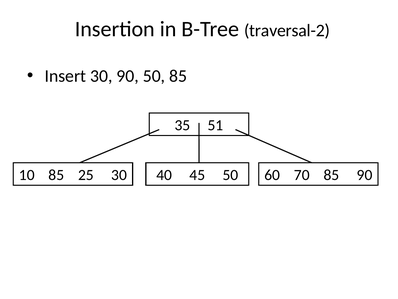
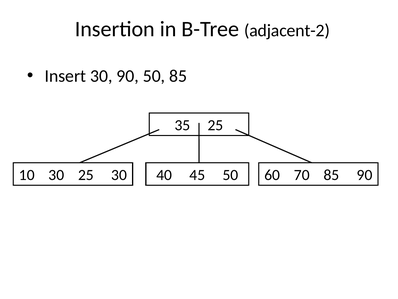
traversal-2: traversal-2 -> adjacent-2
35 51: 51 -> 25
10 85: 85 -> 30
